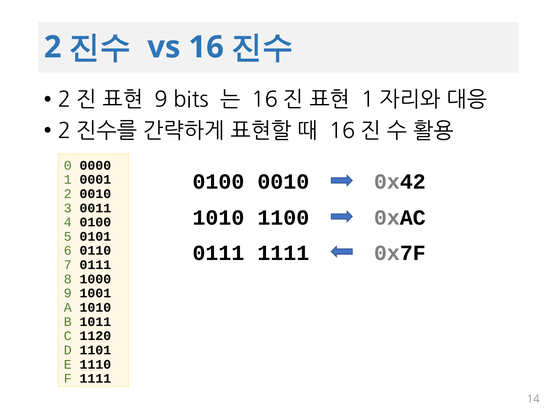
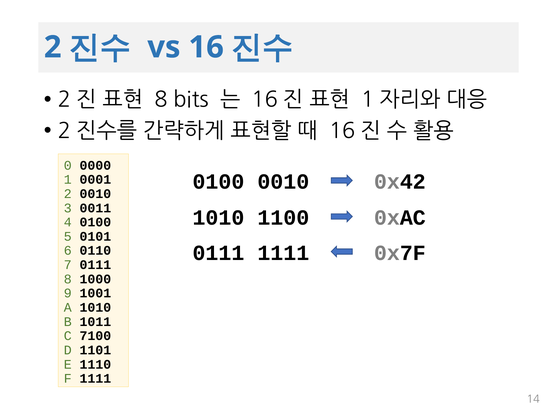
9 at (161, 100): 9 -> 8
1120: 1120 -> 7100
